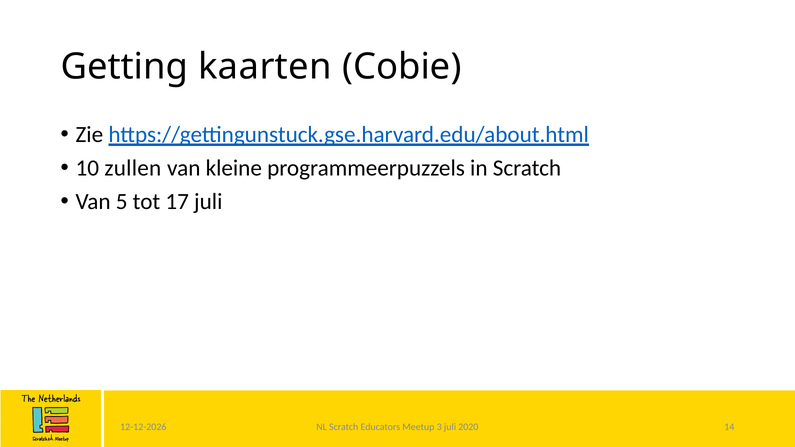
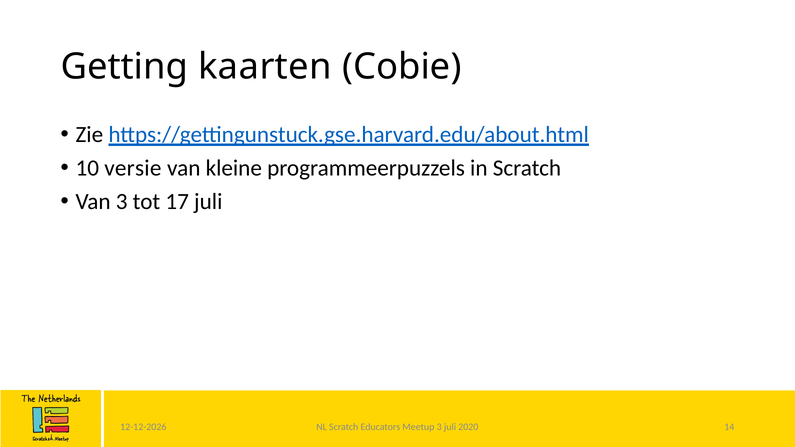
zullen: zullen -> versie
Van 5: 5 -> 3
